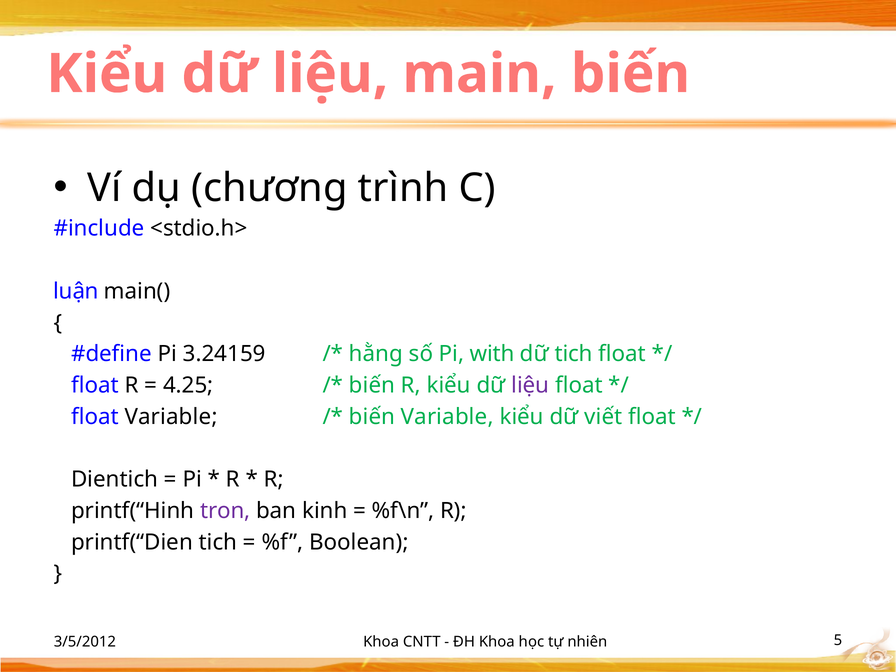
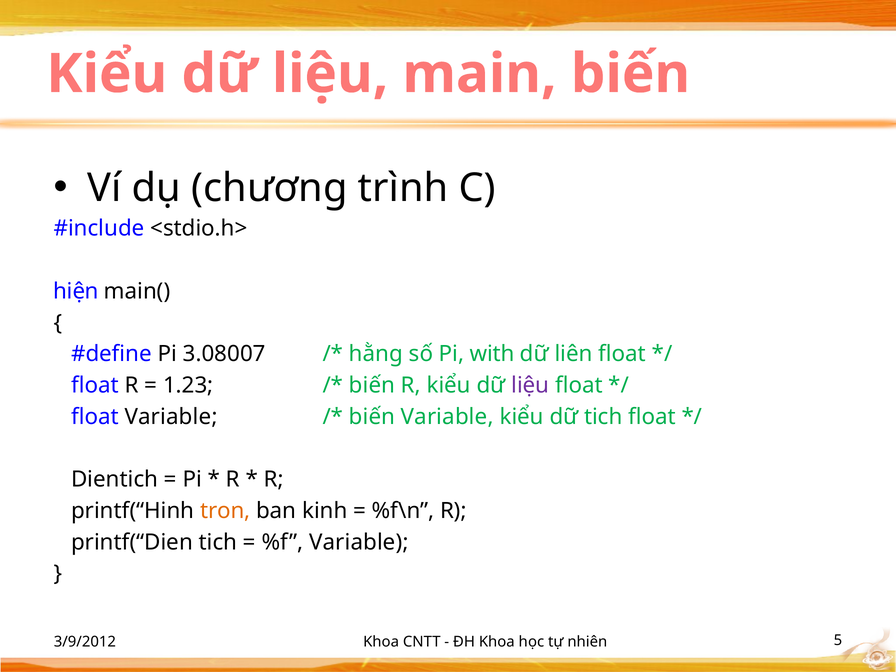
luận: luận -> hiện
3.24159: 3.24159 -> 3.08007
dữ tich: tich -> liên
4.25: 4.25 -> 1.23
dữ viết: viết -> tich
tron colour: purple -> orange
%f Boolean: Boolean -> Variable
3/5/2012: 3/5/2012 -> 3/9/2012
